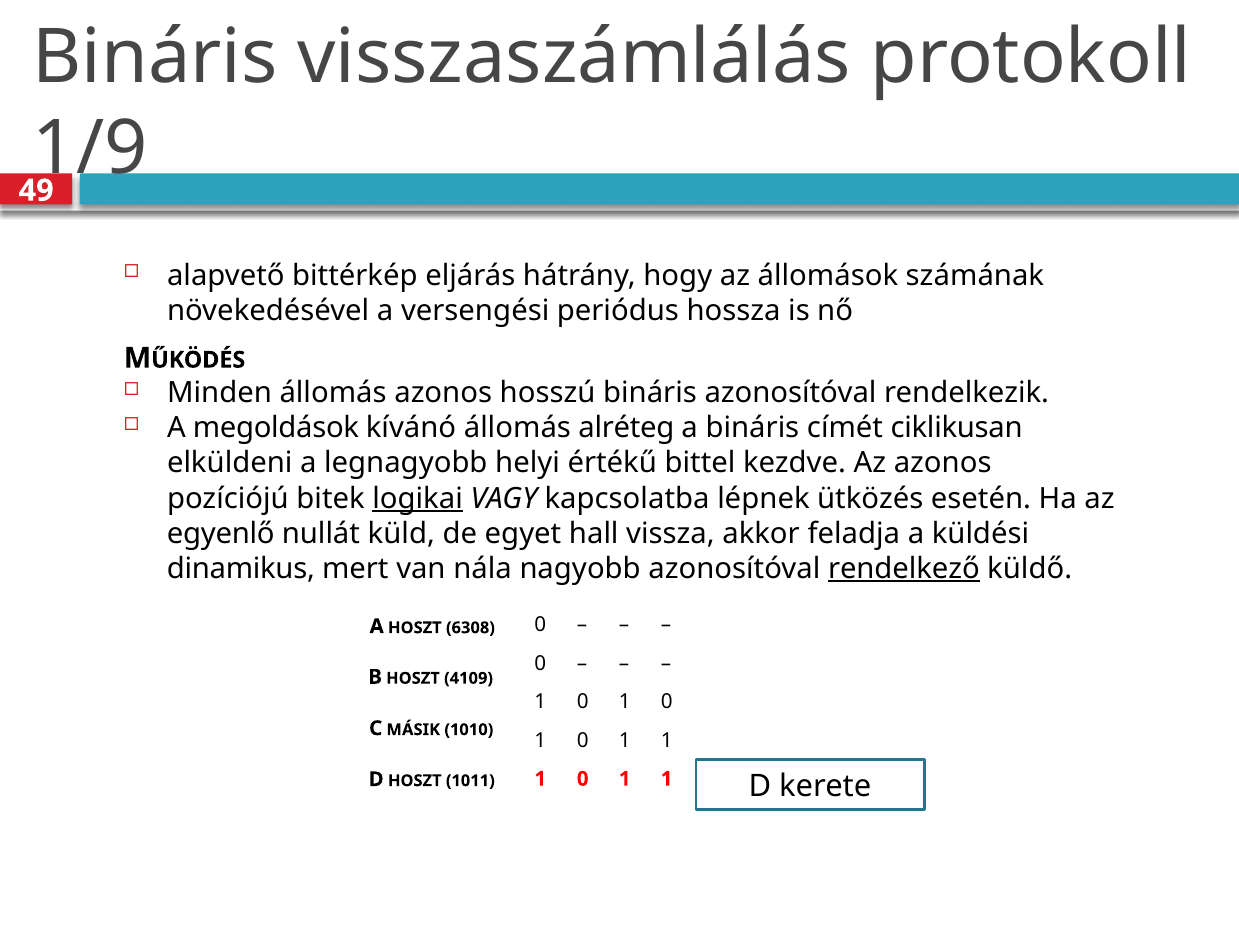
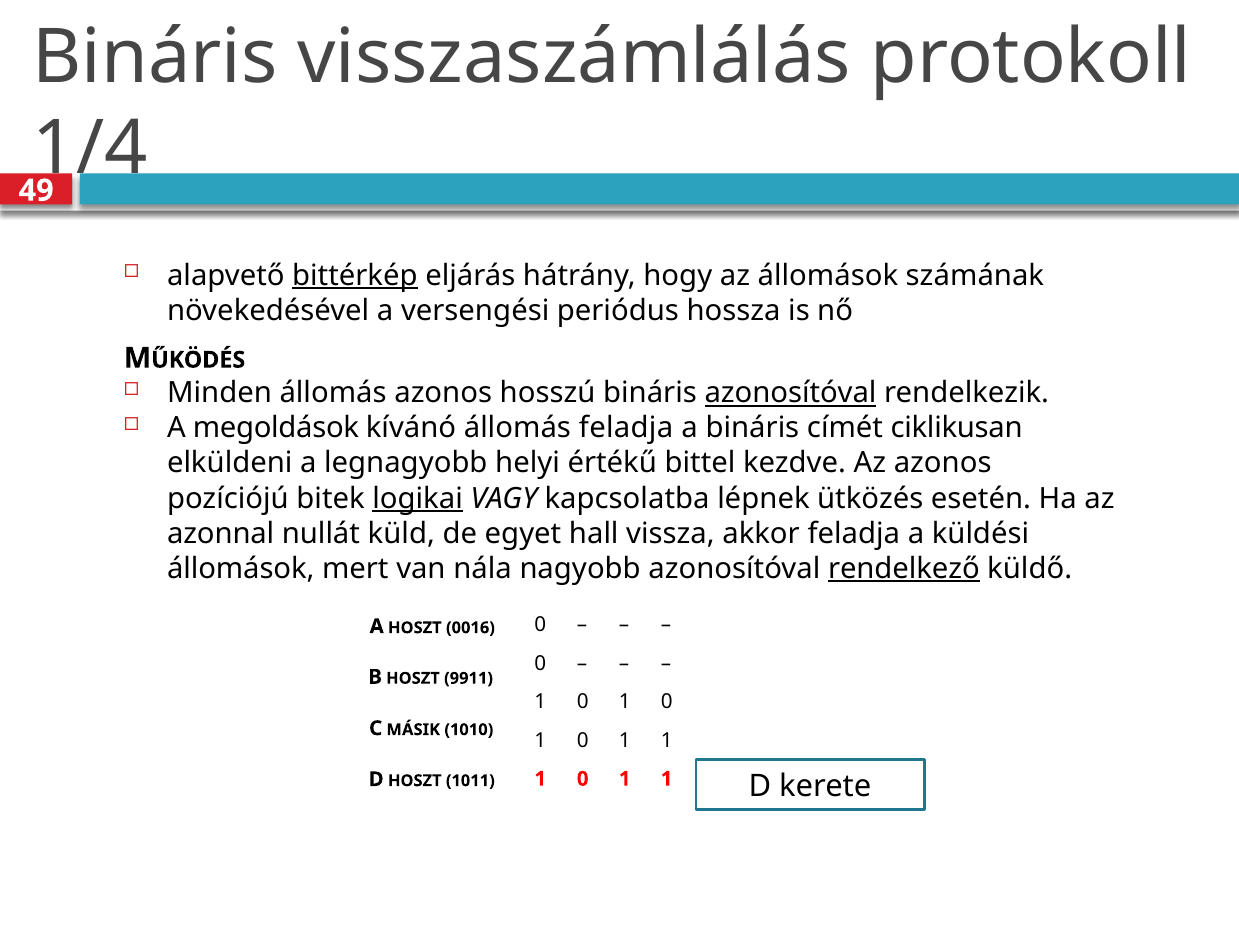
1/9: 1/9 -> 1/4
bittérkép underline: none -> present
azonosítóval at (791, 393) underline: none -> present
állomás alréteg: alréteg -> feladja
egyenlő: egyenlő -> azonnal
dinamikus at (241, 569): dinamikus -> állomások
6308: 6308 -> 0016
4109: 4109 -> 9911
